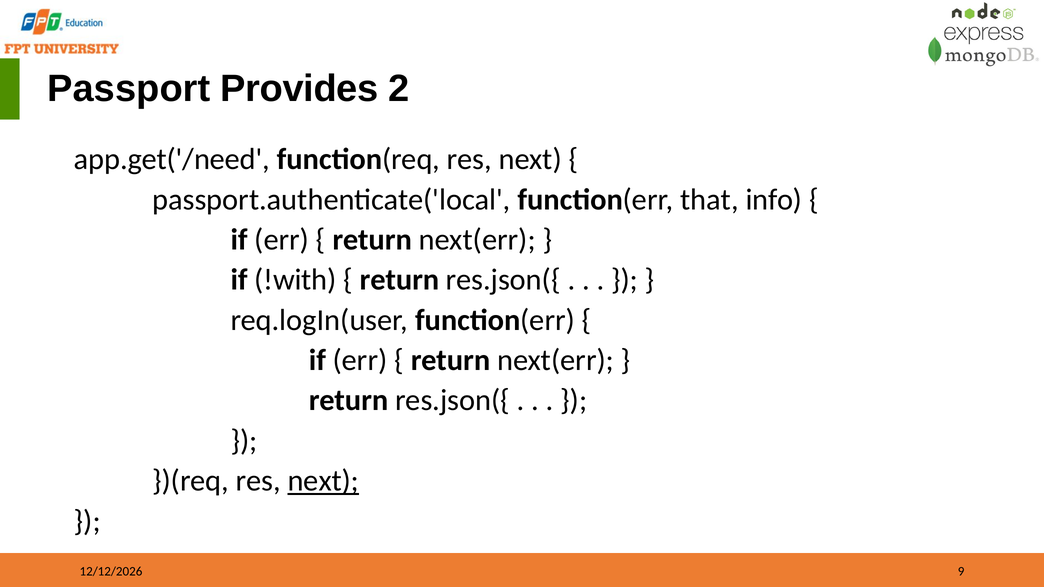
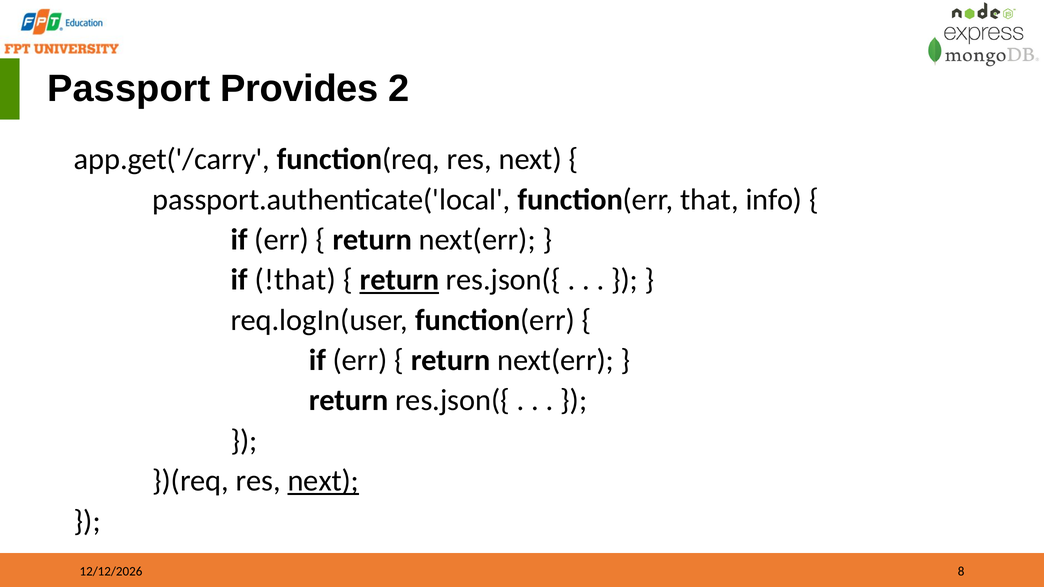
app.get('/need: app.get('/need -> app.get('/carry
!with: !with -> !that
return at (399, 280) underline: none -> present
9: 9 -> 8
